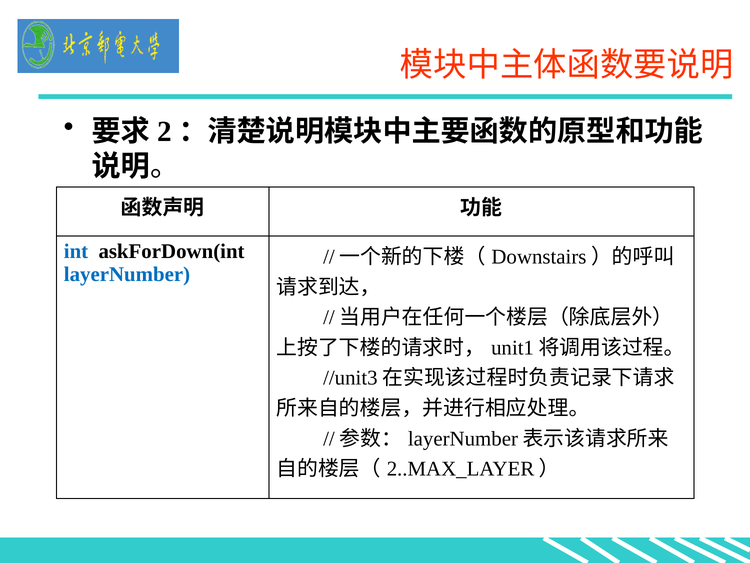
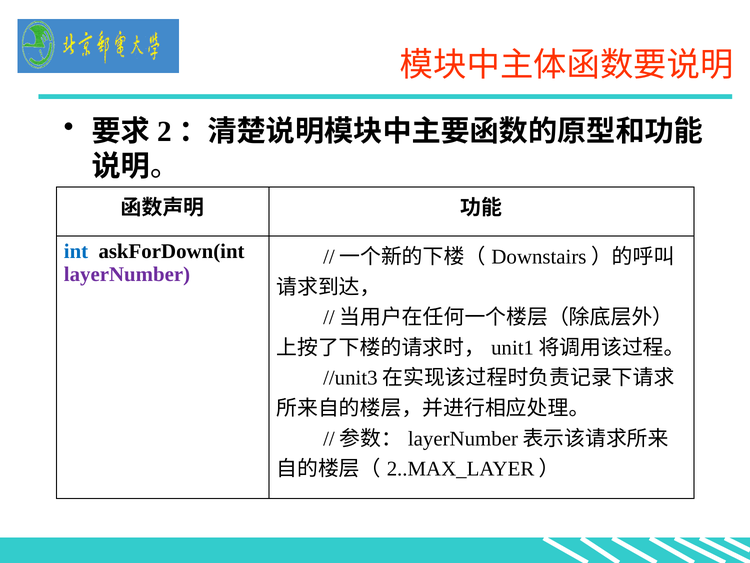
layerNumber colour: blue -> purple
